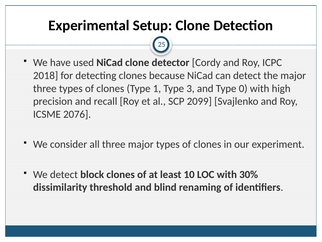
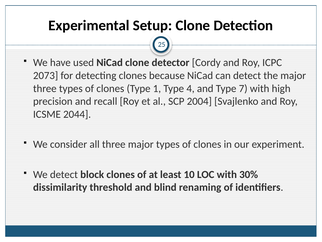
2018: 2018 -> 2073
3: 3 -> 4
0: 0 -> 7
2099: 2099 -> 2004
2076: 2076 -> 2044
